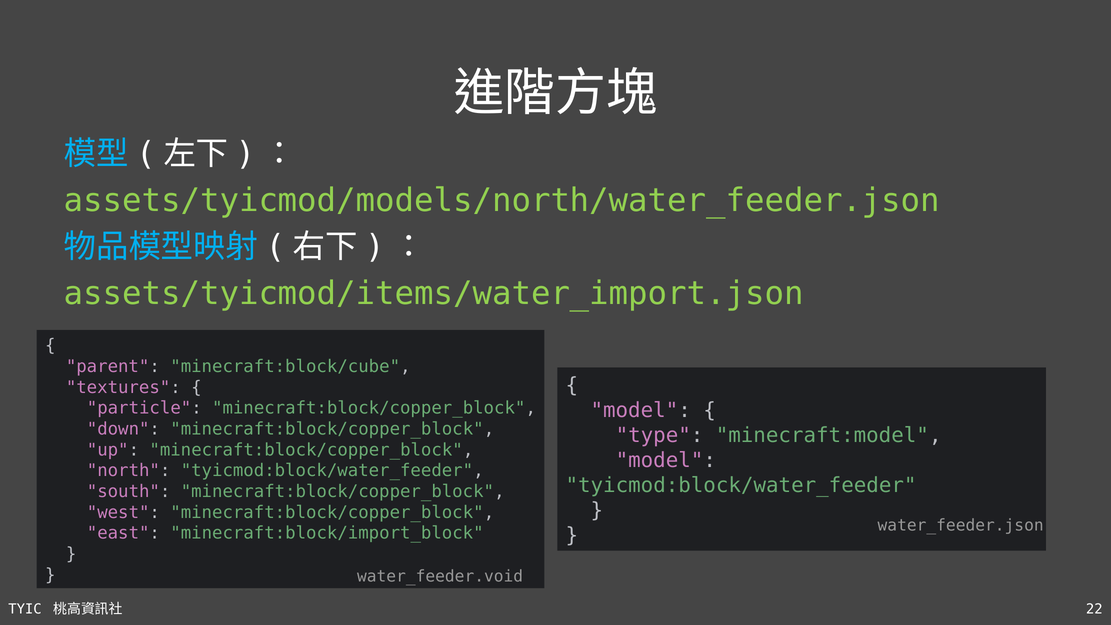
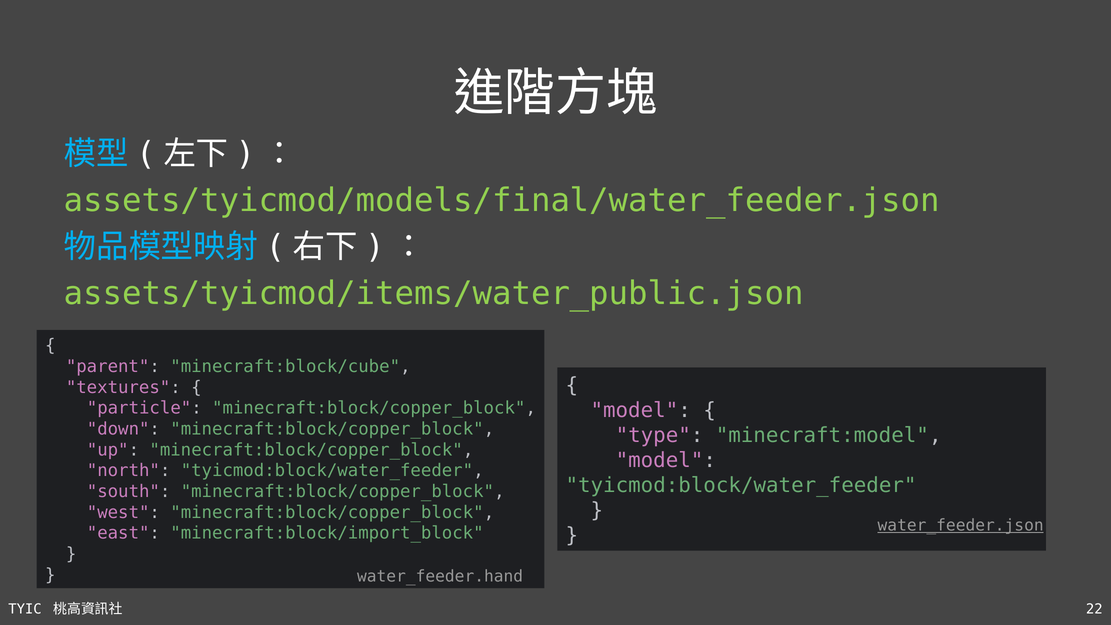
assets/tyicmod/models/north/water_feeder.json: assets/tyicmod/models/north/water_feeder.json -> assets/tyicmod/models/final/water_feeder.json
assets/tyicmod/items/water_import.json: assets/tyicmod/items/water_import.json -> assets/tyicmod/items/water_public.json
water_feeder.json underline: none -> present
water_feeder.void: water_feeder.void -> water_feeder.hand
